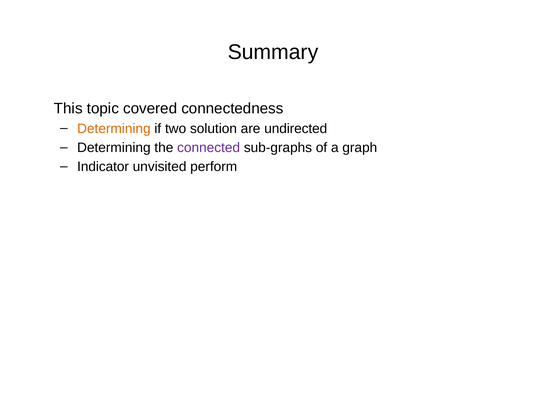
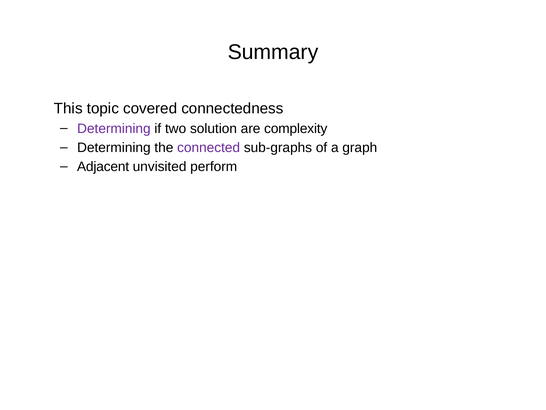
Determining at (114, 128) colour: orange -> purple
undirected: undirected -> complexity
Indicator: Indicator -> Adjacent
